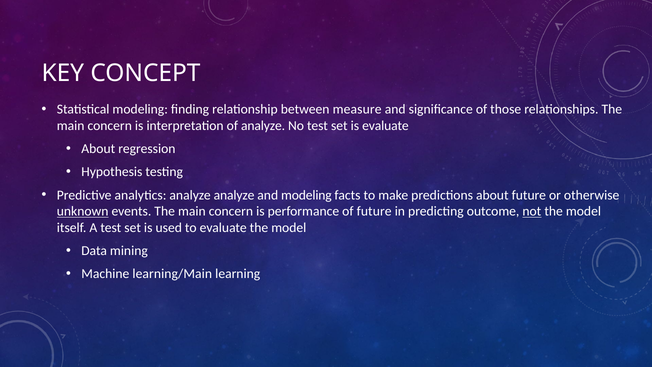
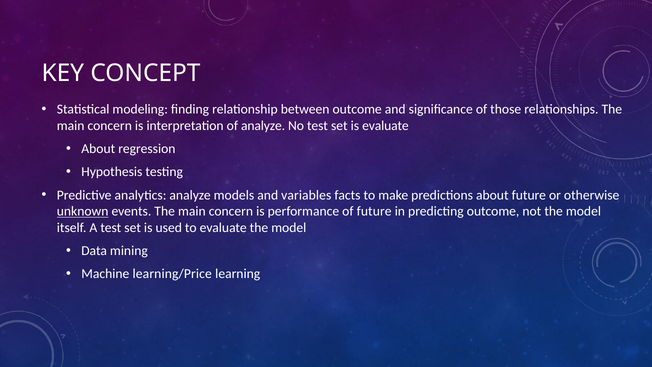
between measure: measure -> outcome
analyze analyze: analyze -> models
and modeling: modeling -> variables
not underline: present -> none
learning/Main: learning/Main -> learning/Price
